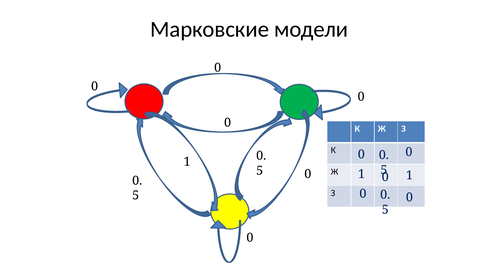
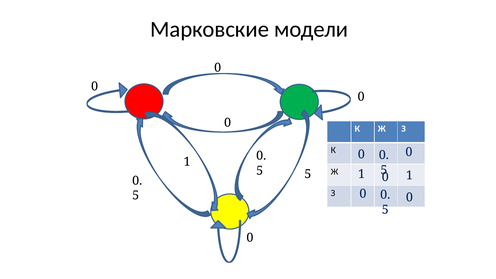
0 at (308, 174): 0 -> 5
